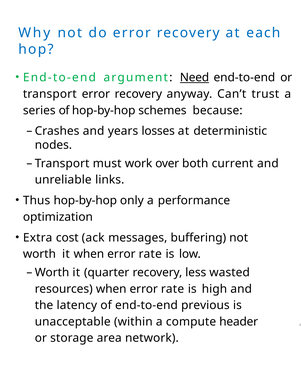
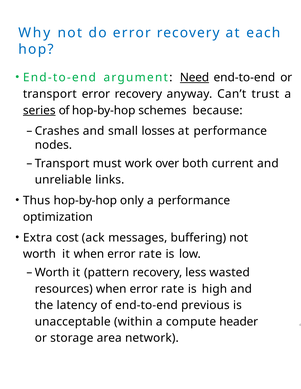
series underline: none -> present
years: years -> small
at deterministic: deterministic -> performance
quarter: quarter -> pattern
